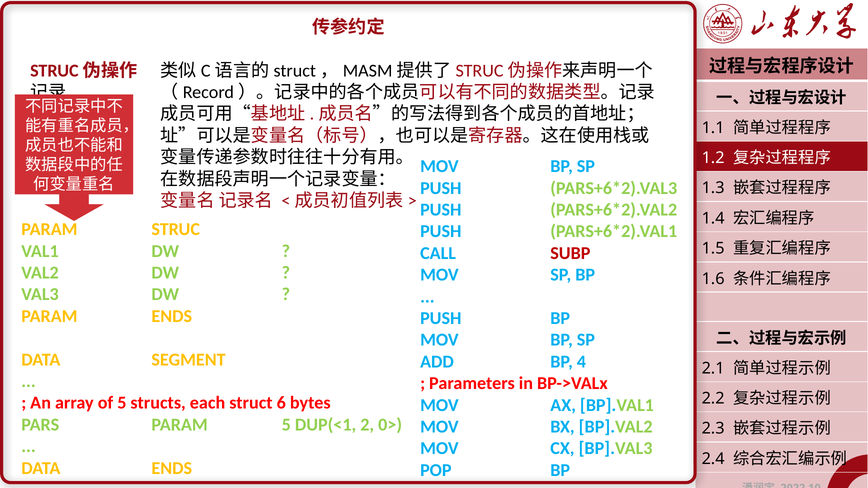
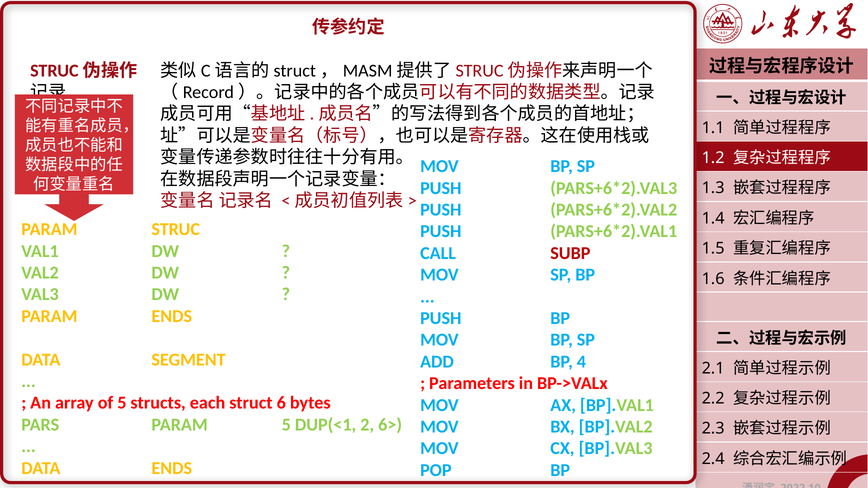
0>: 0> -> 6>
